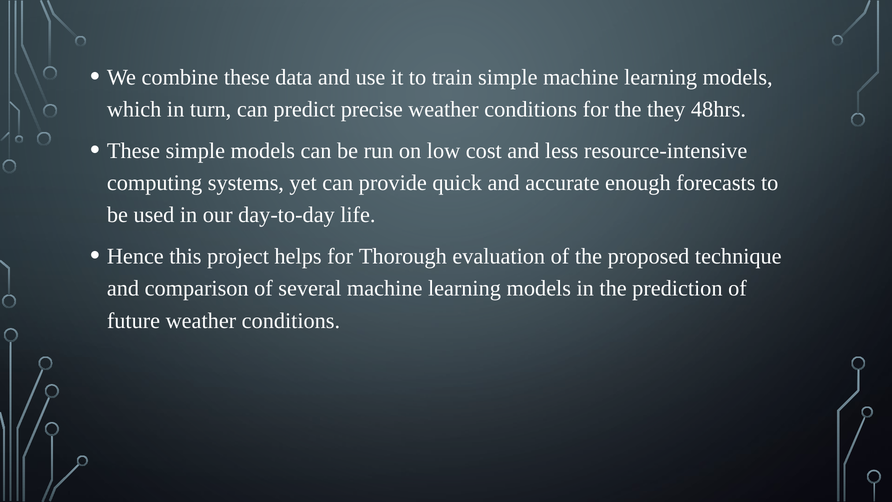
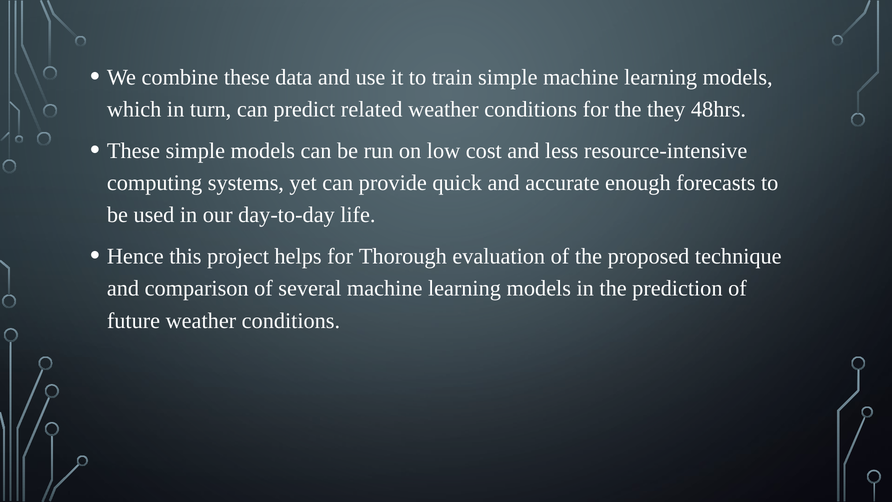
precise: precise -> related
